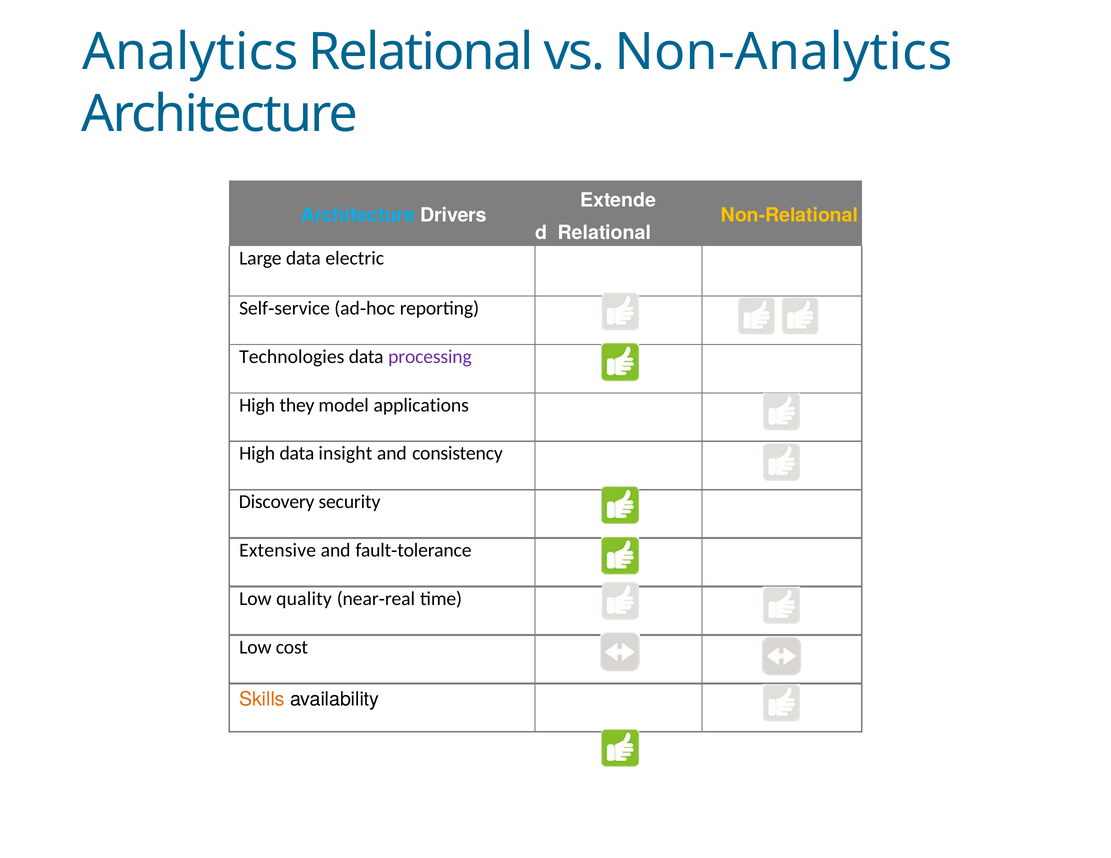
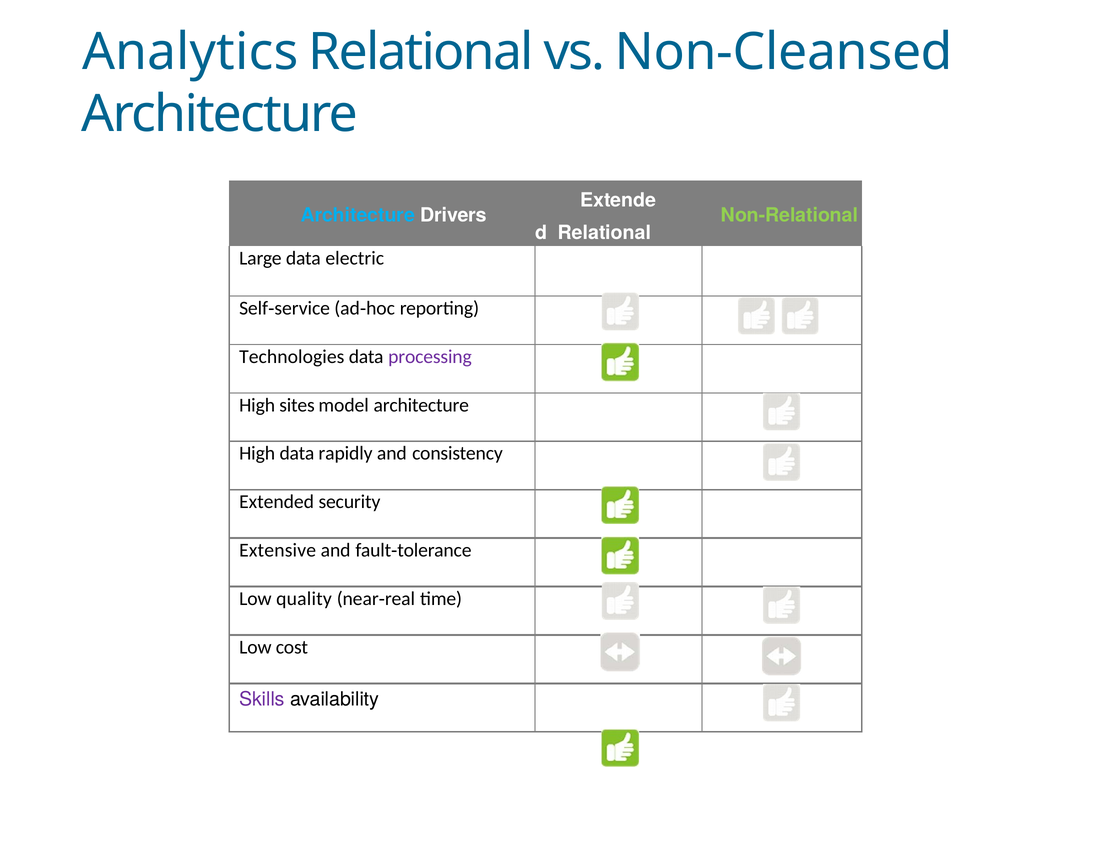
Non-Analytics: Non-Analytics -> Non-Cleansed
Non‐Relational colour: yellow -> light green
they: they -> sites
model applications: applications -> architecture
insight: insight -> rapidly
Discovery: Discovery -> Extended
Skills colour: orange -> purple
